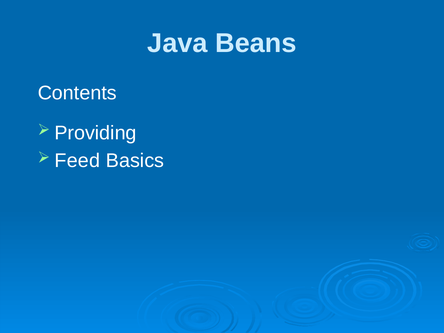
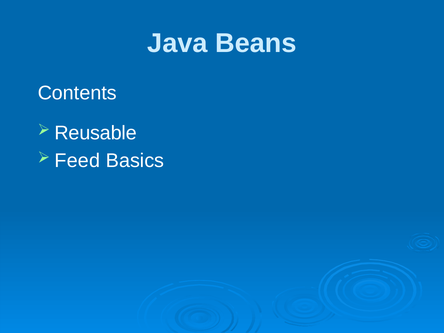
Providing: Providing -> Reusable
